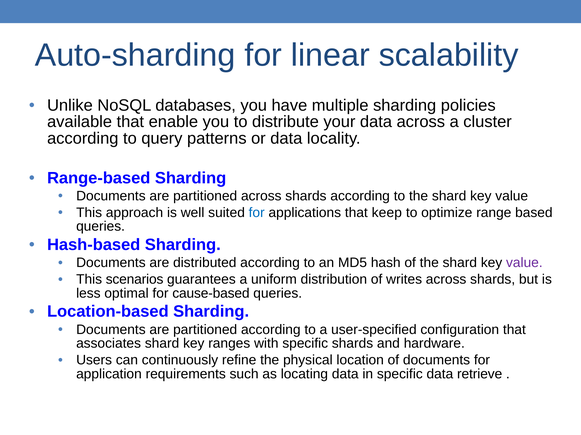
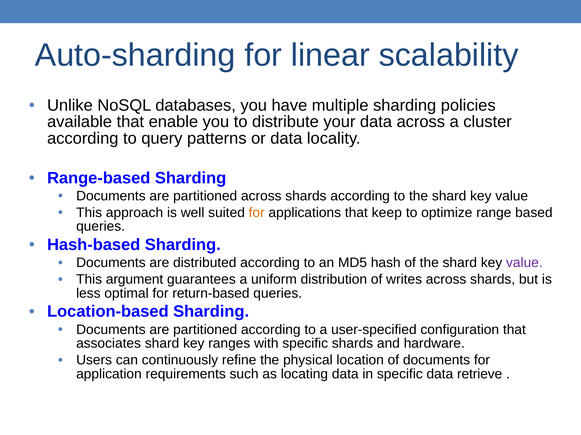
for at (257, 213) colour: blue -> orange
scenarios: scenarios -> argument
cause-based: cause-based -> return-based
